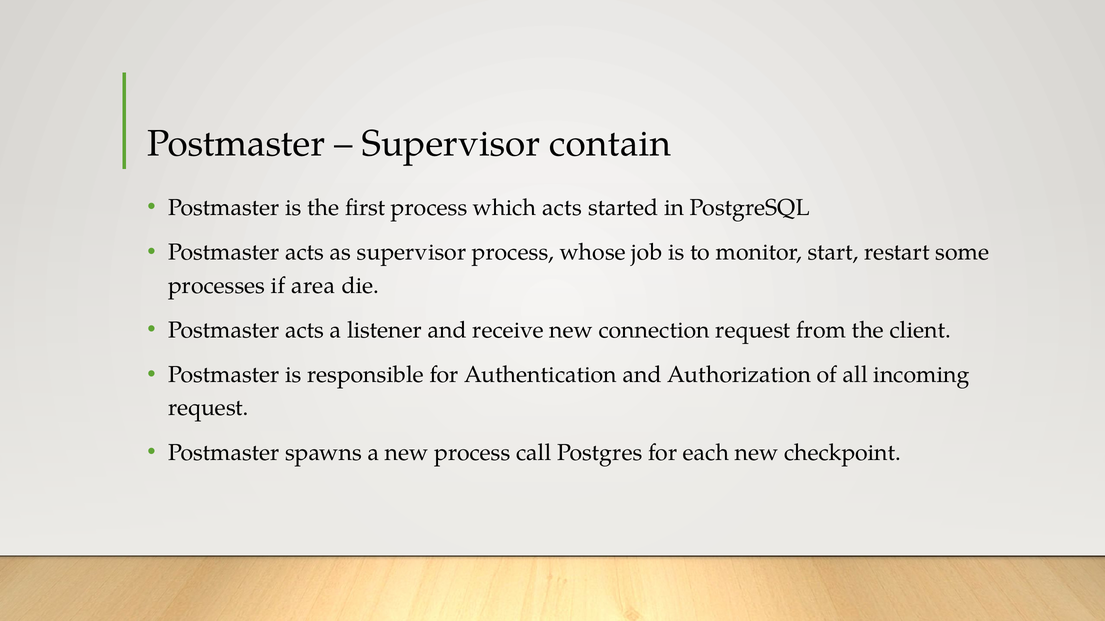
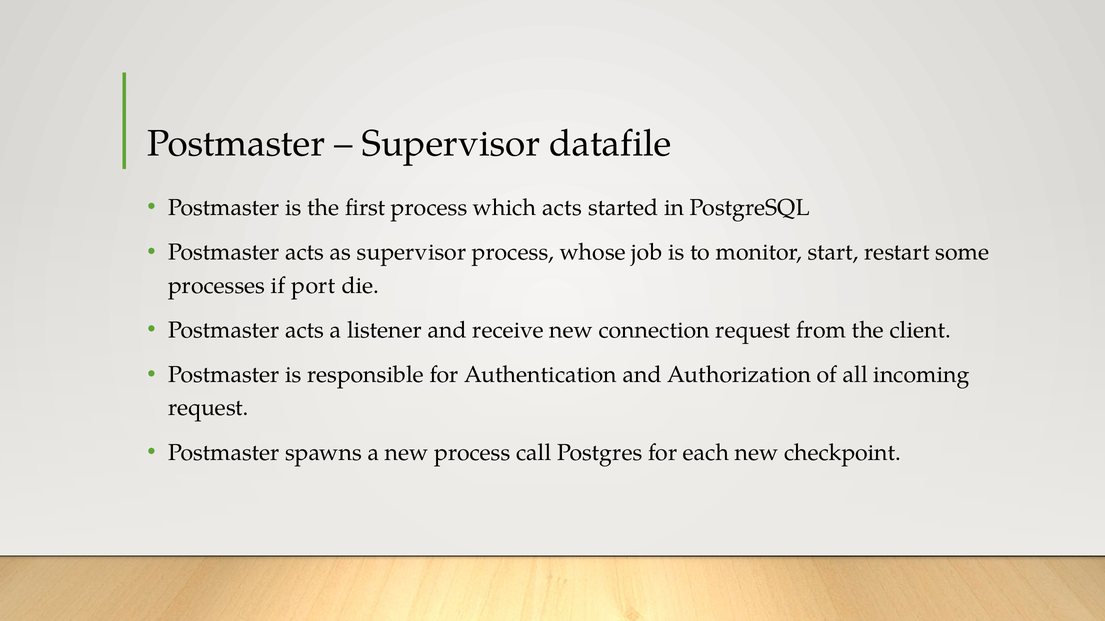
contain: contain -> datafile
area: area -> port
